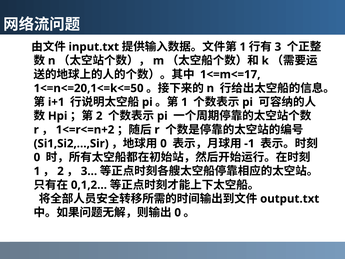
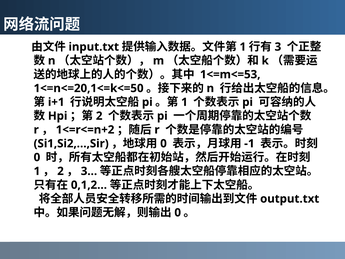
1<=m<=17: 1<=m<=17 -> 1<=m<=53
